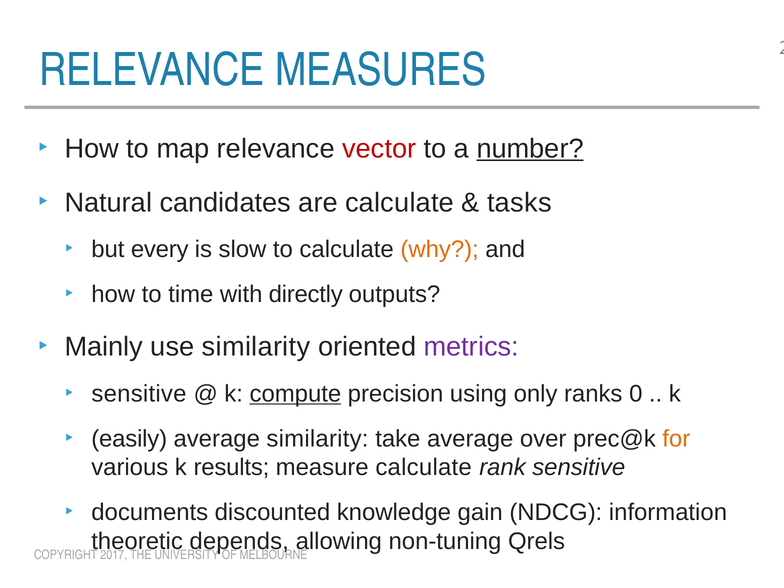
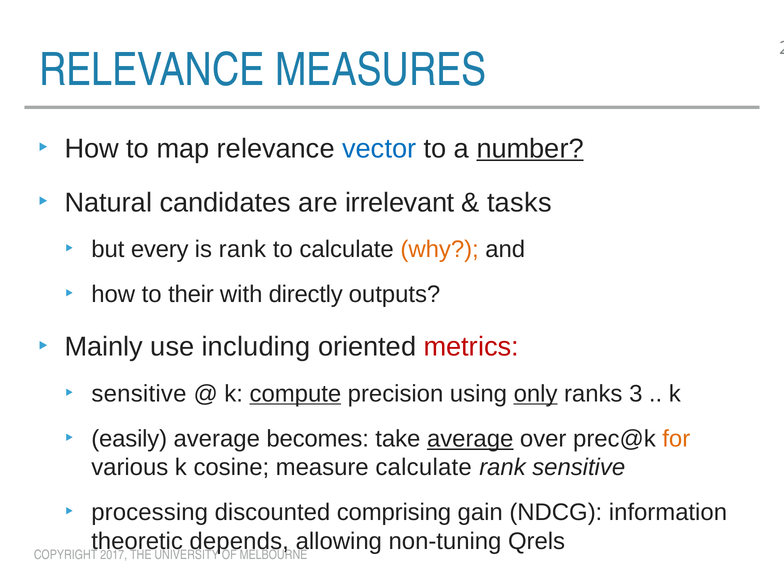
vector colour: red -> blue
are calculate: calculate -> irrelevant
is slow: slow -> rank
time: time -> their
use similarity: similarity -> including
metrics colour: purple -> red
only underline: none -> present
0: 0 -> 3
average similarity: similarity -> becomes
average at (470, 439) underline: none -> present
results: results -> cosine
documents: documents -> processing
knowledge: knowledge -> comprising
